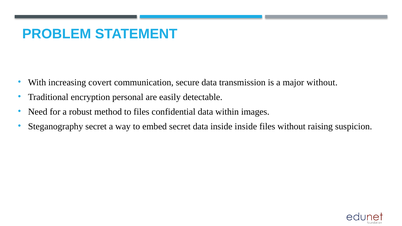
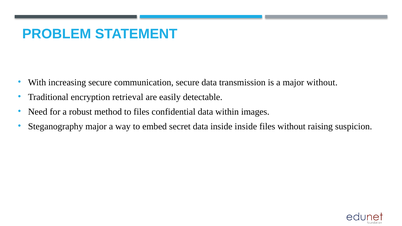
increasing covert: covert -> secure
personal: personal -> retrieval
Steganography secret: secret -> major
